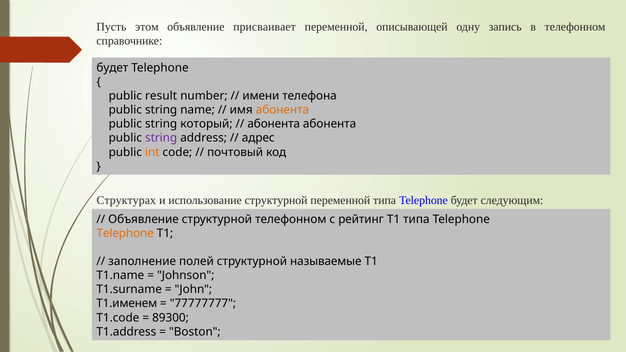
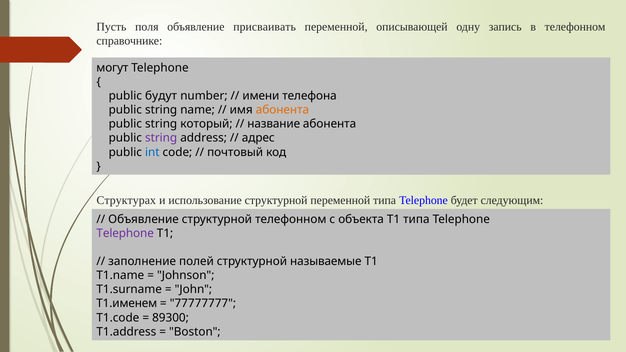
этом: этом -> поля
присваивает: присваивает -> присваивать
будет at (112, 68): будет -> могут
result: result -> будут
абонента at (274, 124): абонента -> название
int colour: orange -> blue
рейтинг: рейтинг -> объекта
Telephone at (125, 233) colour: orange -> purple
